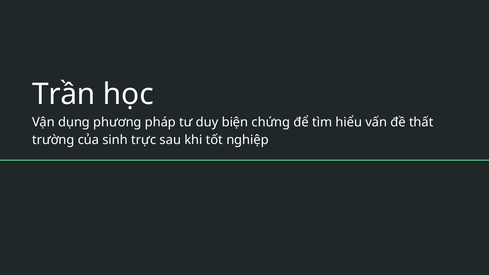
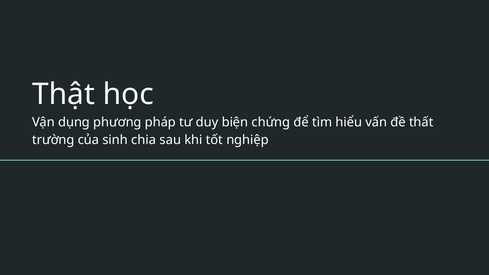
Trần: Trần -> Thật
trực: trực -> chia
